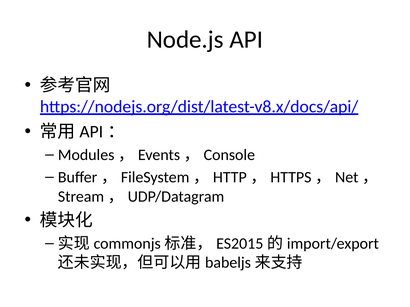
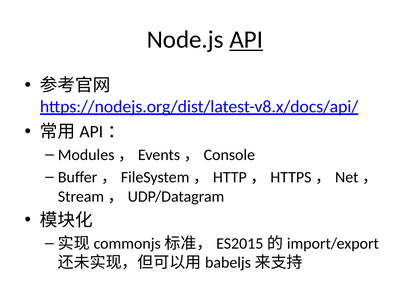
API underline: none -> present
